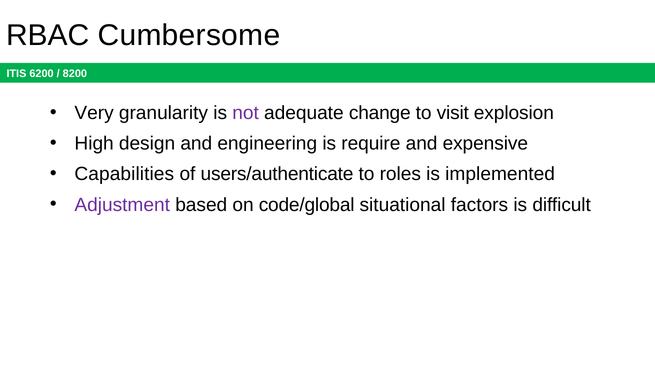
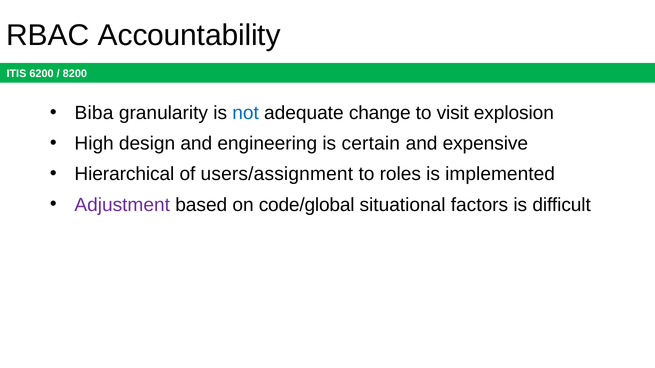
Cumbersome: Cumbersome -> Accountability
Very: Very -> Biba
not colour: purple -> blue
require: require -> certain
Capabilities: Capabilities -> Hierarchical
users/authenticate: users/authenticate -> users/assignment
